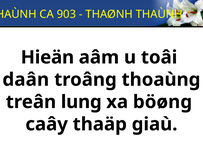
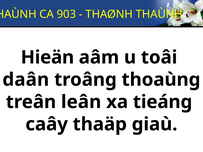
lung: lung -> leân
böøng: böøng -> tieáng
